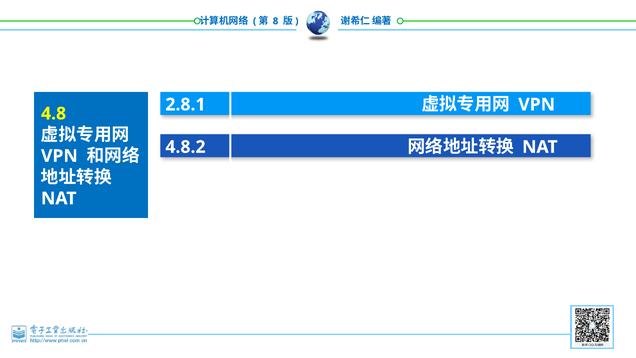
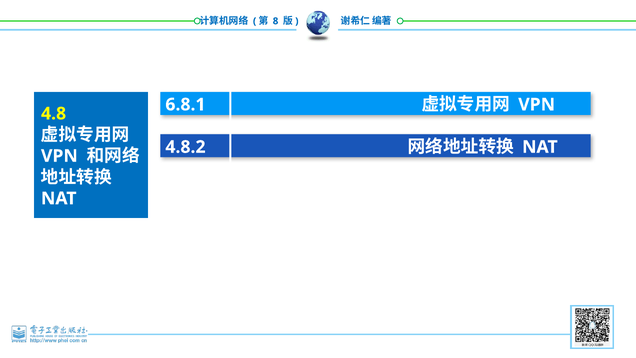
2.8.1: 2.8.1 -> 6.8.1
